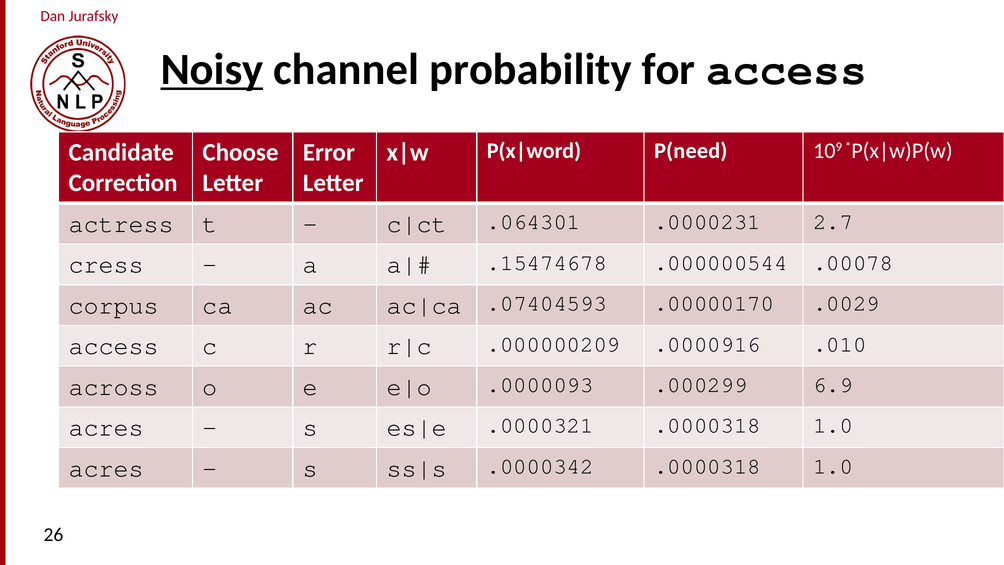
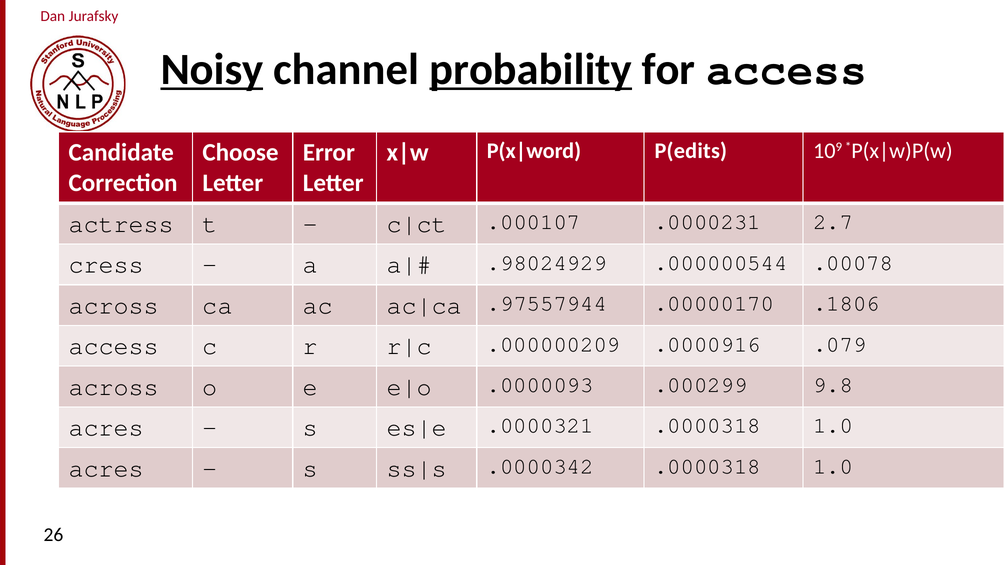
probability underline: none -> present
P(need: P(need -> P(edits
.064301: .064301 -> .000107
.15474678: .15474678 -> .98024929
corpus at (114, 305): corpus -> across
.07404593: .07404593 -> .97557944
.0029: .0029 -> .1806
.010: .010 -> .079
6.9: 6.9 -> 9.8
